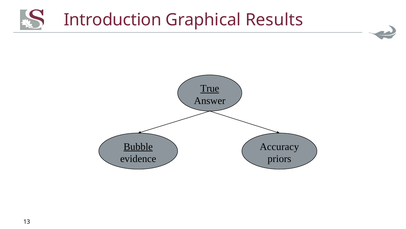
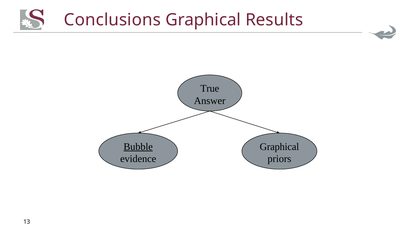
Introduction: Introduction -> Conclusions
True underline: present -> none
Accuracy at (279, 146): Accuracy -> Graphical
